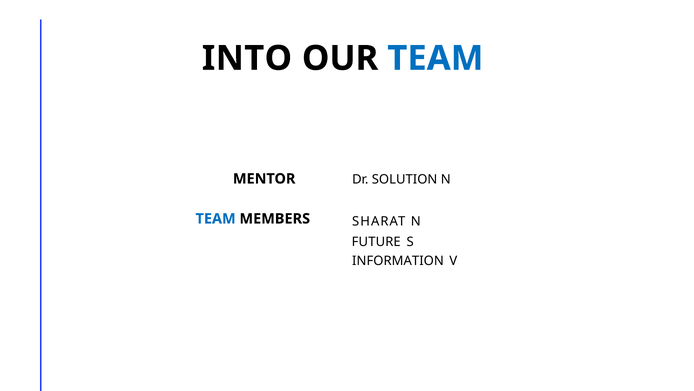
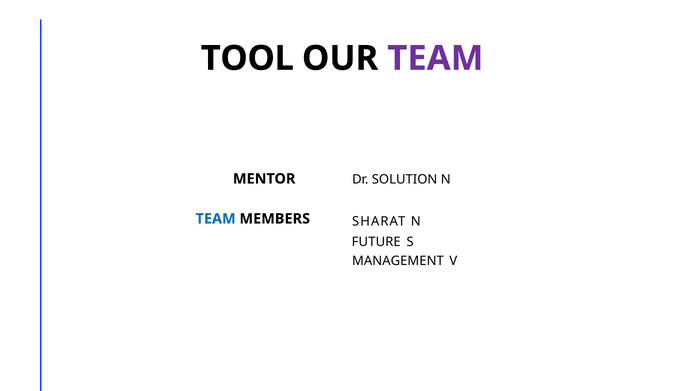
INTO: INTO -> TOOL
TEAM at (435, 58) colour: blue -> purple
INFORMATION: INFORMATION -> MANAGEMENT
